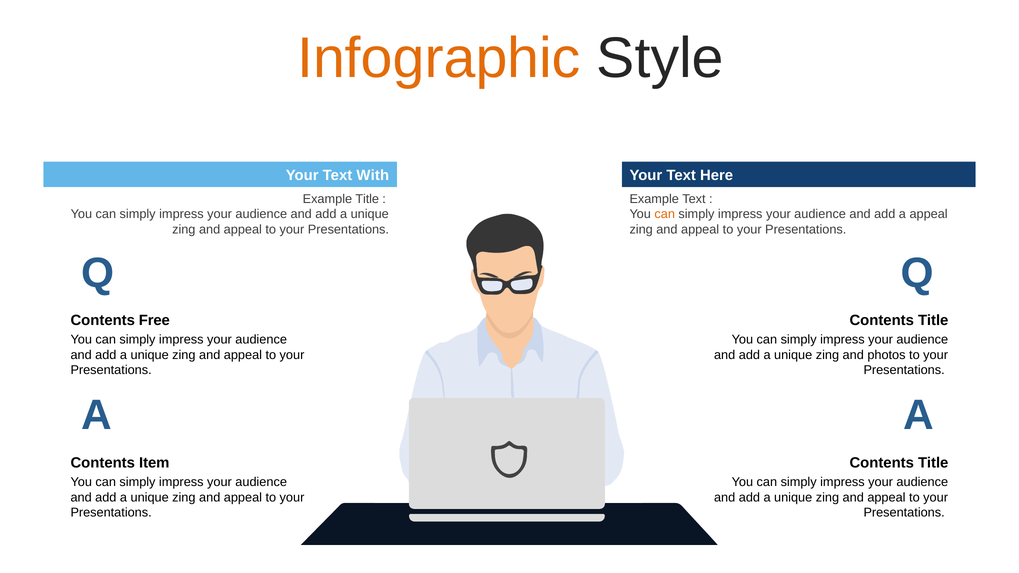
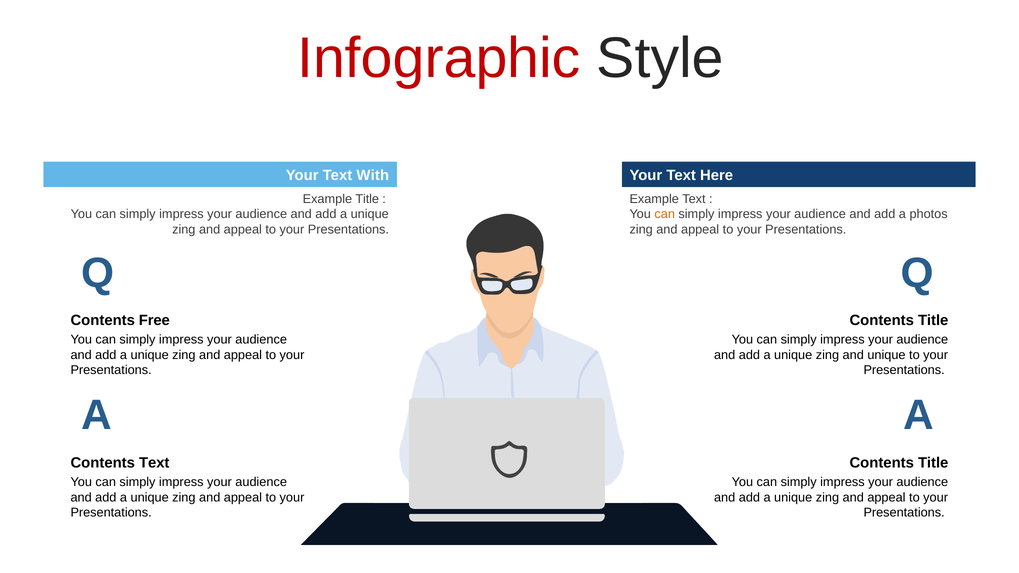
Infographic colour: orange -> red
a appeal: appeal -> photos
and photos: photos -> unique
Contents Item: Item -> Text
